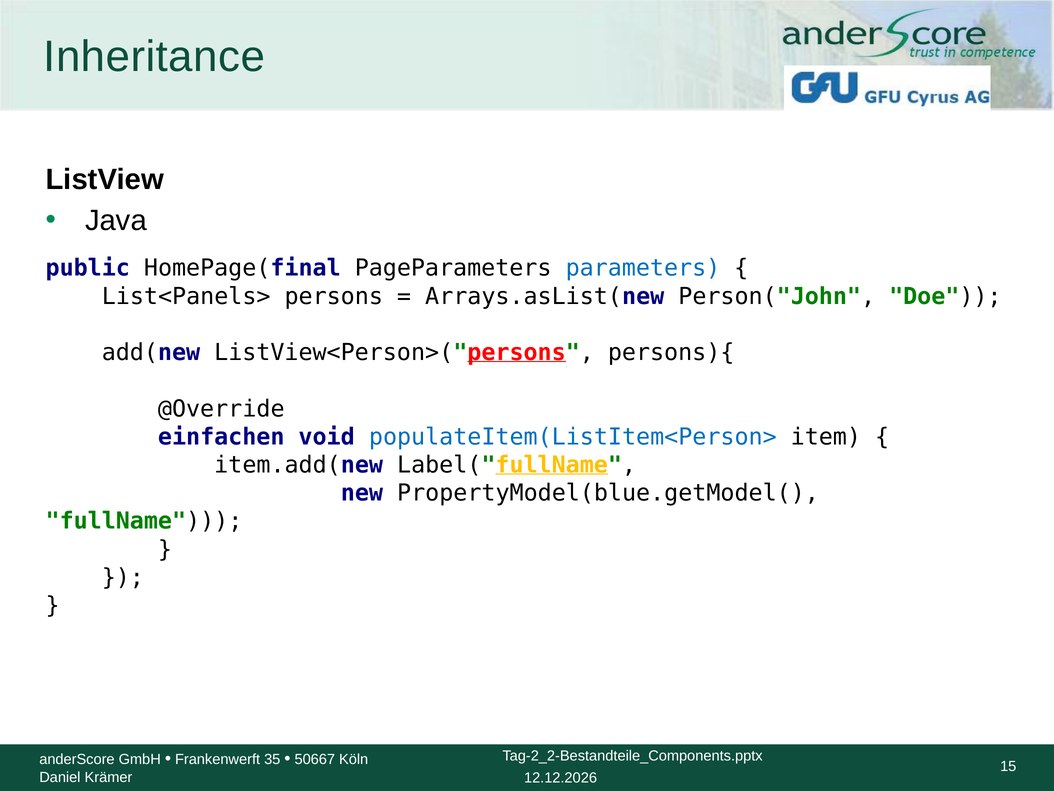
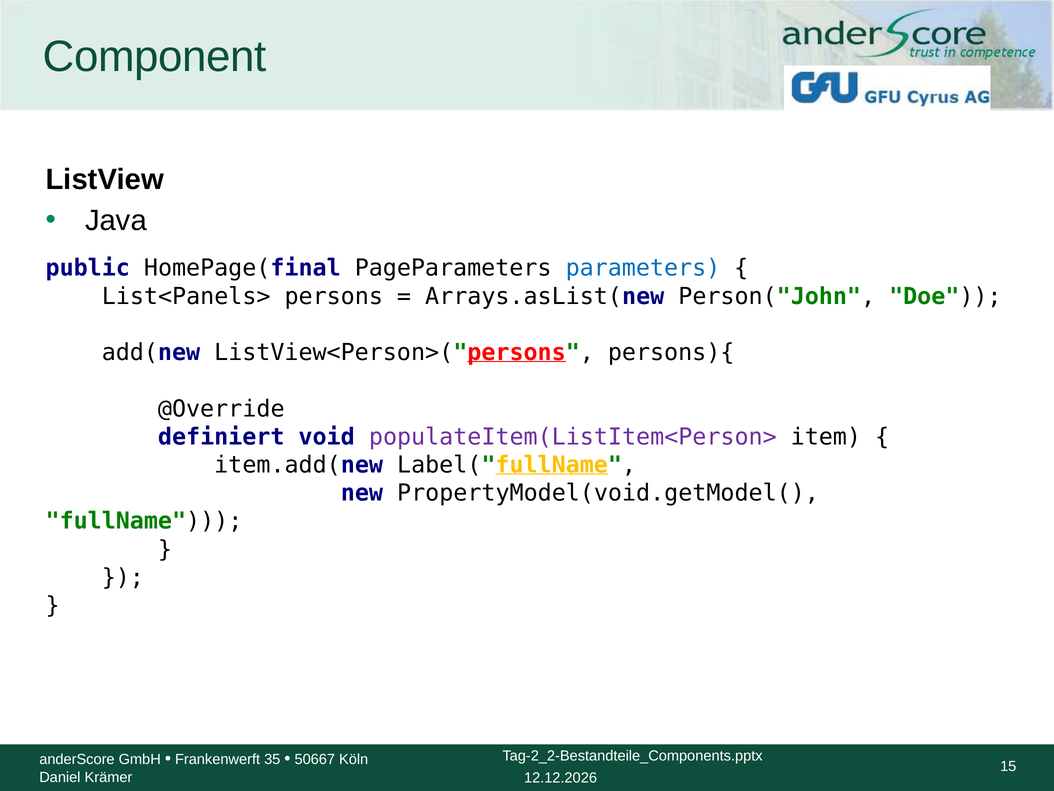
Inheritance: Inheritance -> Component
einfachen: einfachen -> definiert
populateItem(ListItem<Person> colour: blue -> purple
PropertyModel(blue.getModel(: PropertyModel(blue.getModel( -> PropertyModel(void.getModel(
